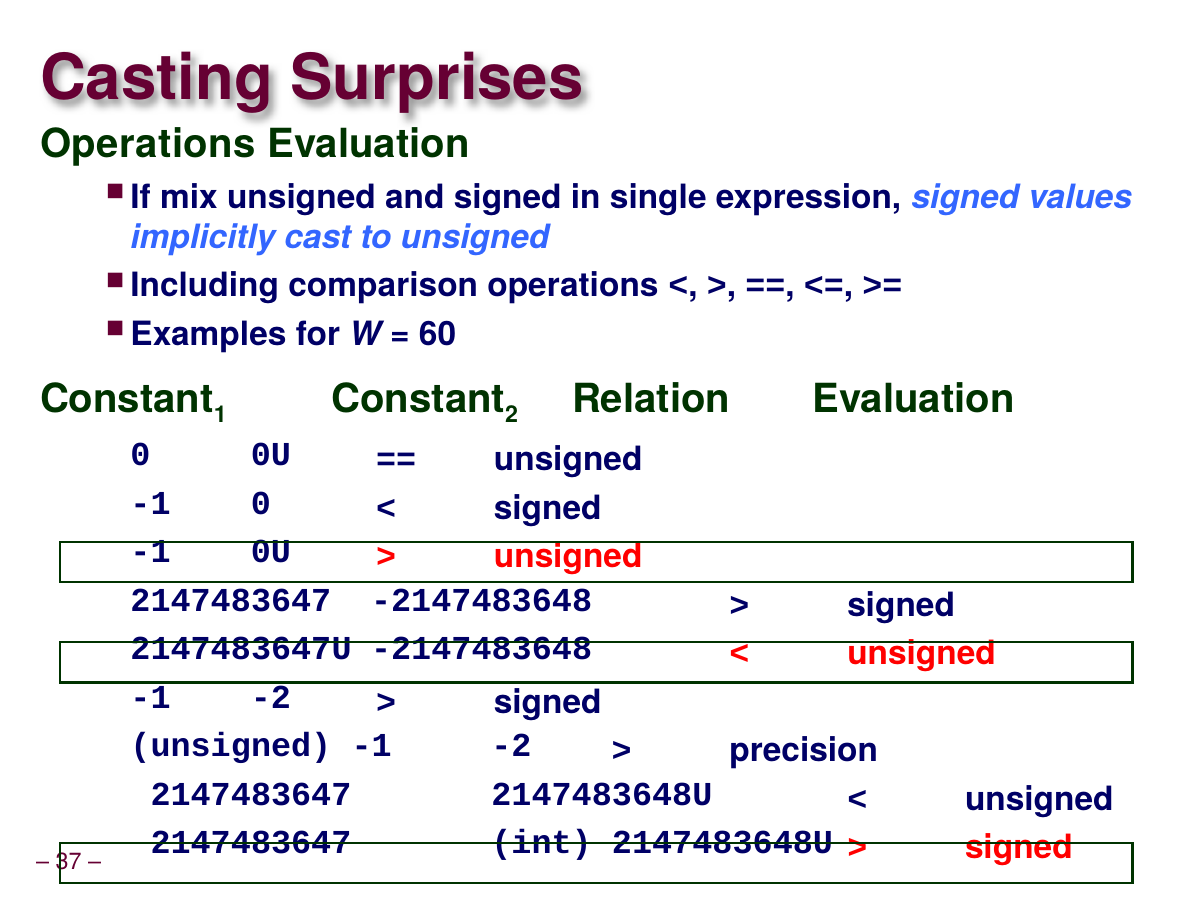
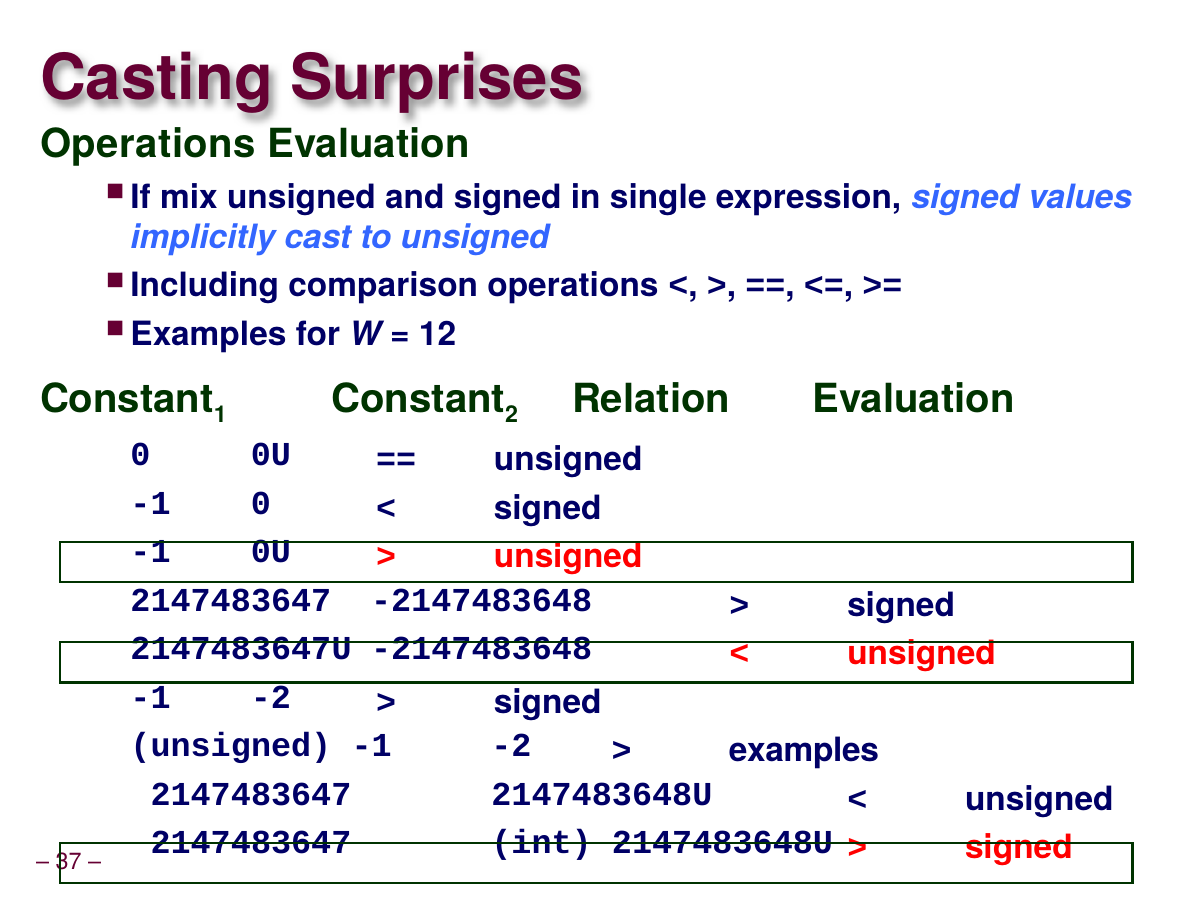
60: 60 -> 12
precision: precision -> examples
